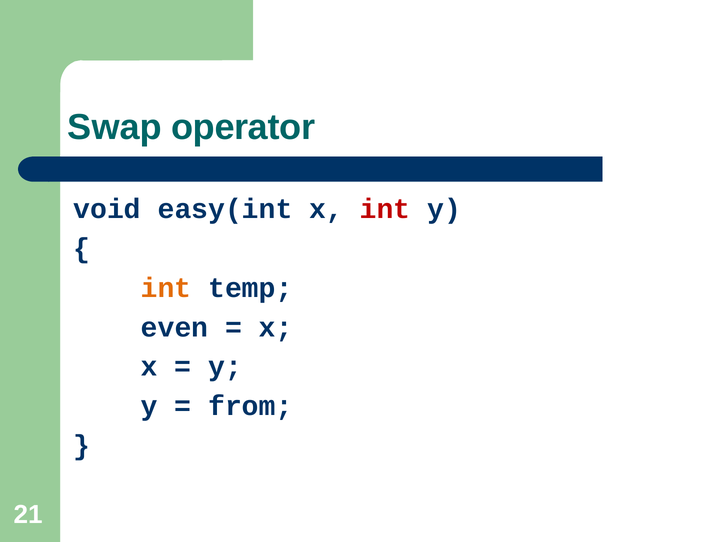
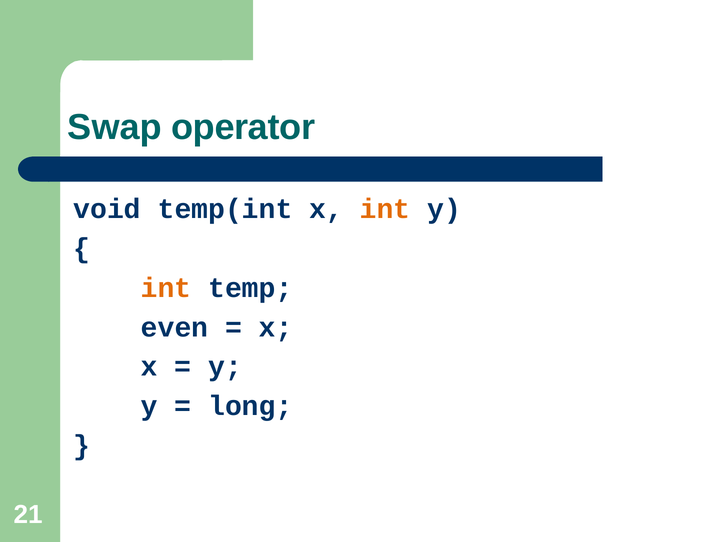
easy(int: easy(int -> temp(int
int at (385, 209) colour: red -> orange
from: from -> long
